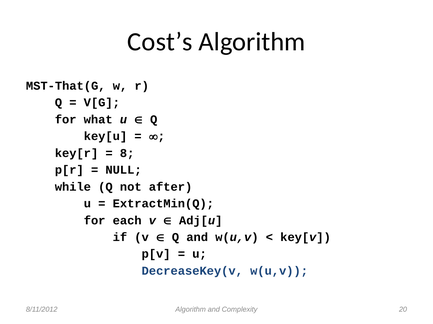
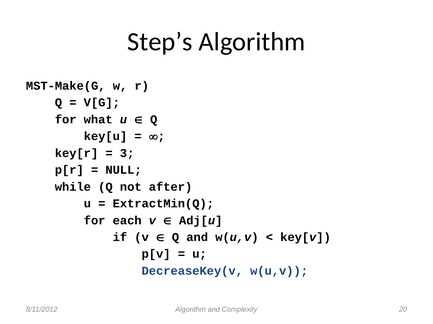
Cost’s: Cost’s -> Step’s
MST-That(G: MST-That(G -> MST-Make(G
8: 8 -> 3
